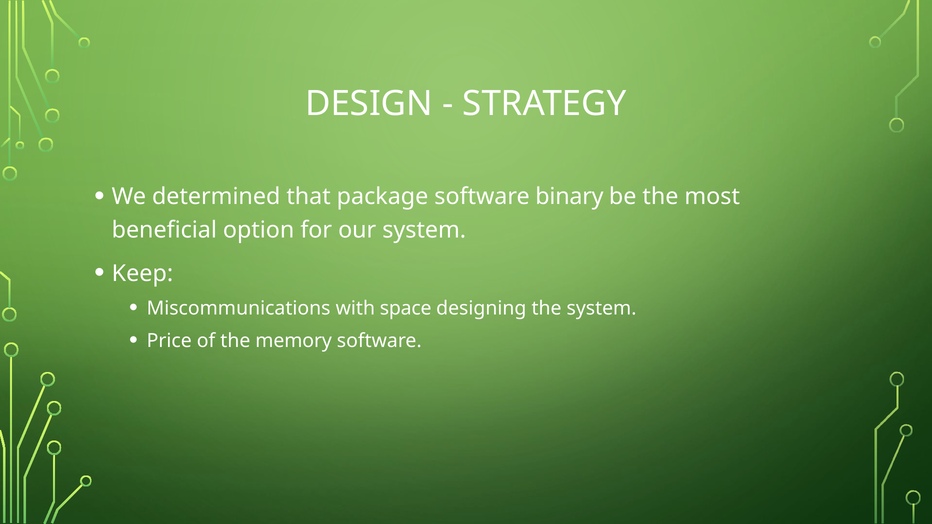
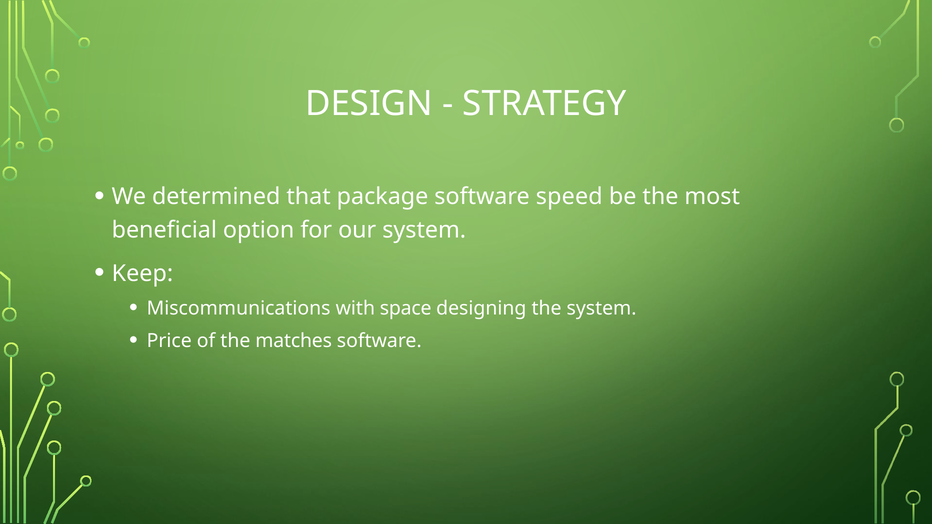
binary: binary -> speed
memory: memory -> matches
